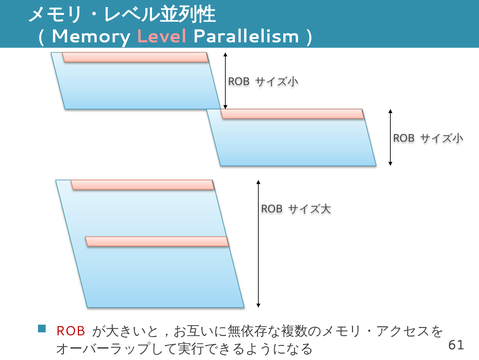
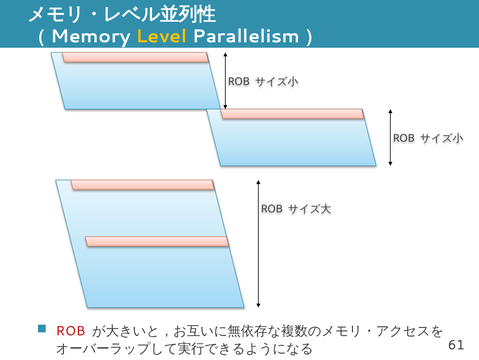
Level colour: pink -> yellow
